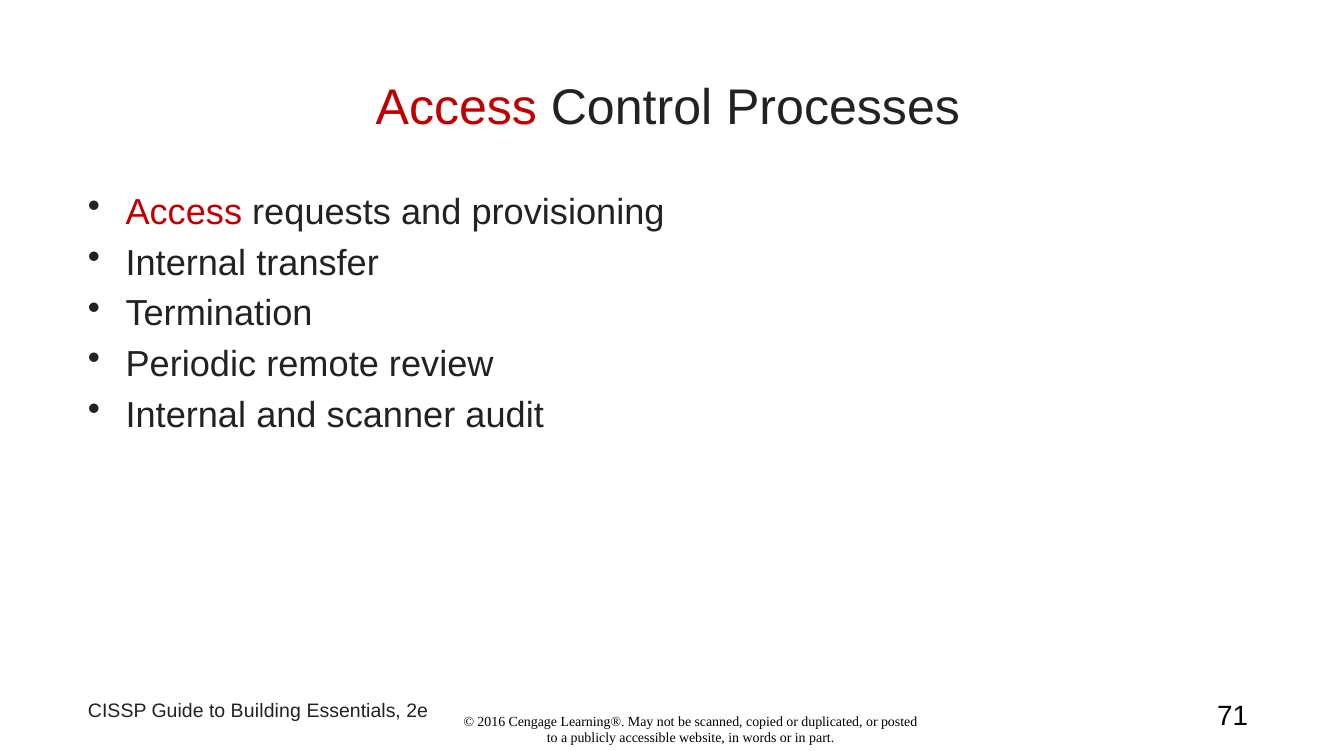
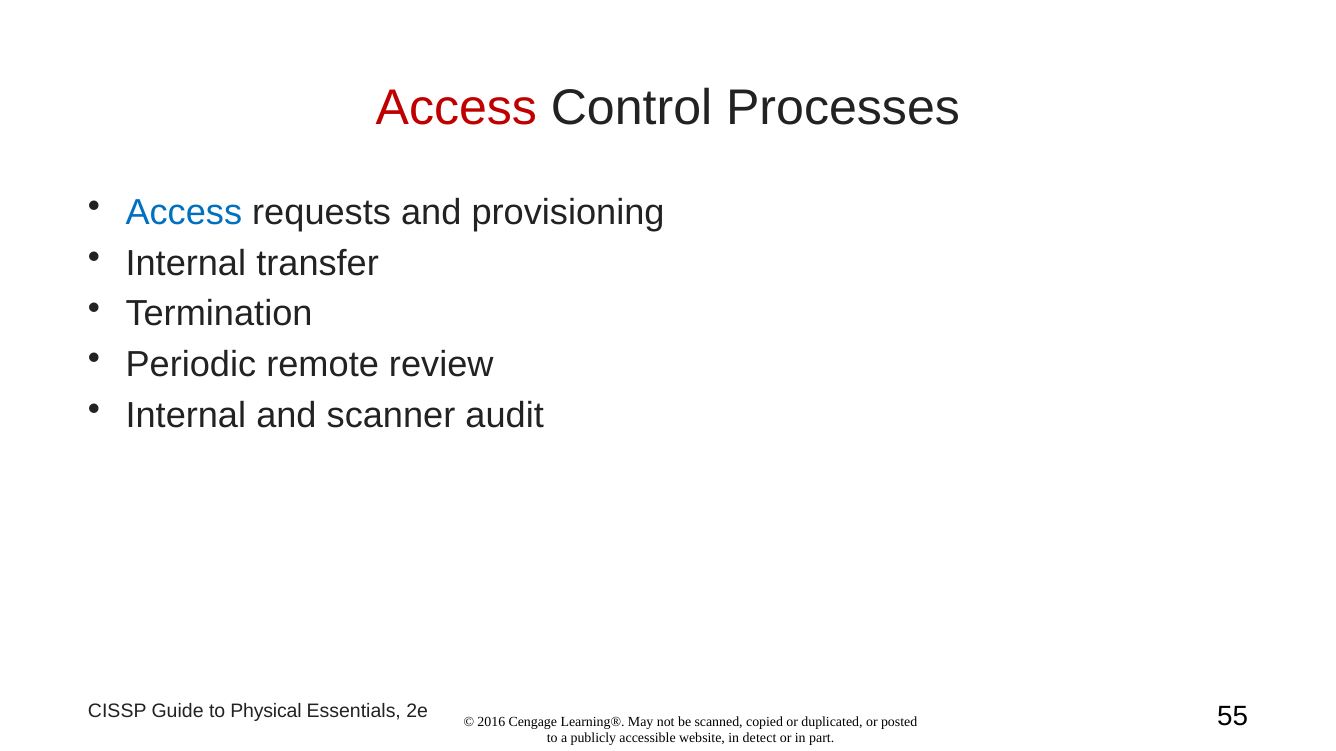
Access at (184, 213) colour: red -> blue
Building: Building -> Physical
71: 71 -> 55
words: words -> detect
